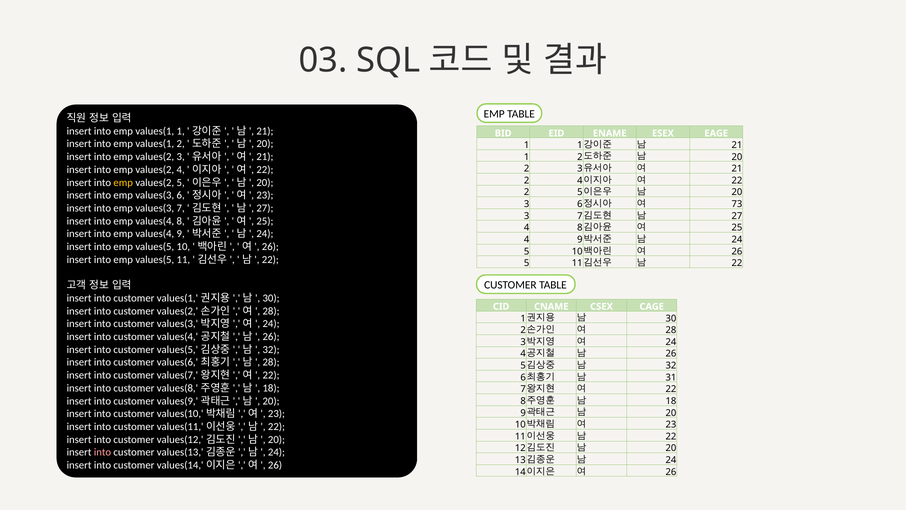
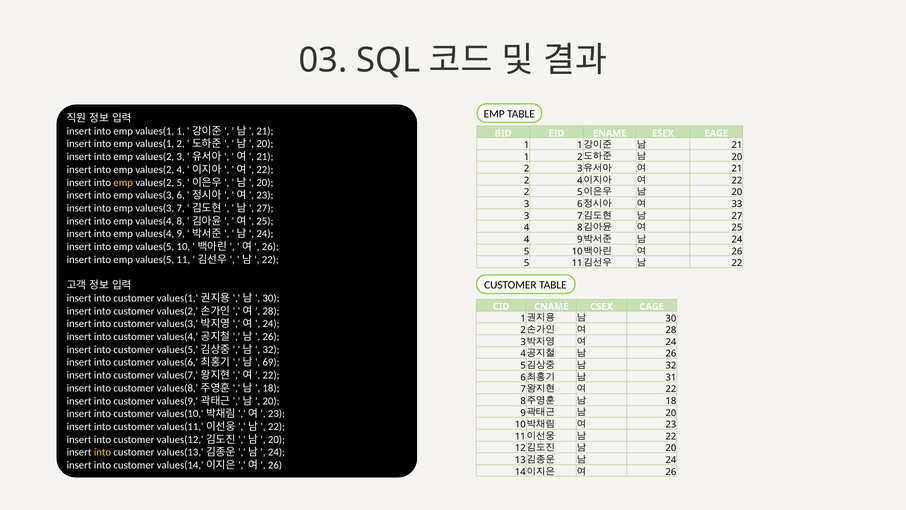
73: 73 -> 33
28 at (271, 362): 28 -> 69
into at (103, 452) colour: pink -> yellow
